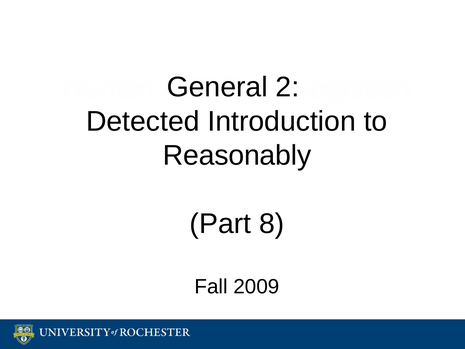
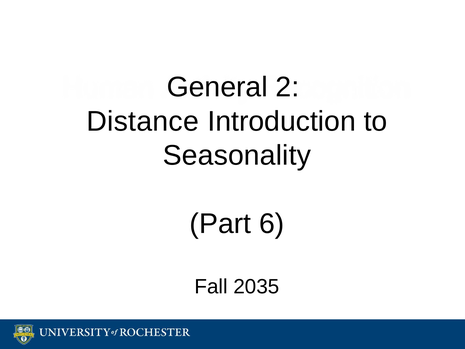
Detected: Detected -> Distance
Reasonably: Reasonably -> Seasonality
8: 8 -> 6
2009: 2009 -> 2035
